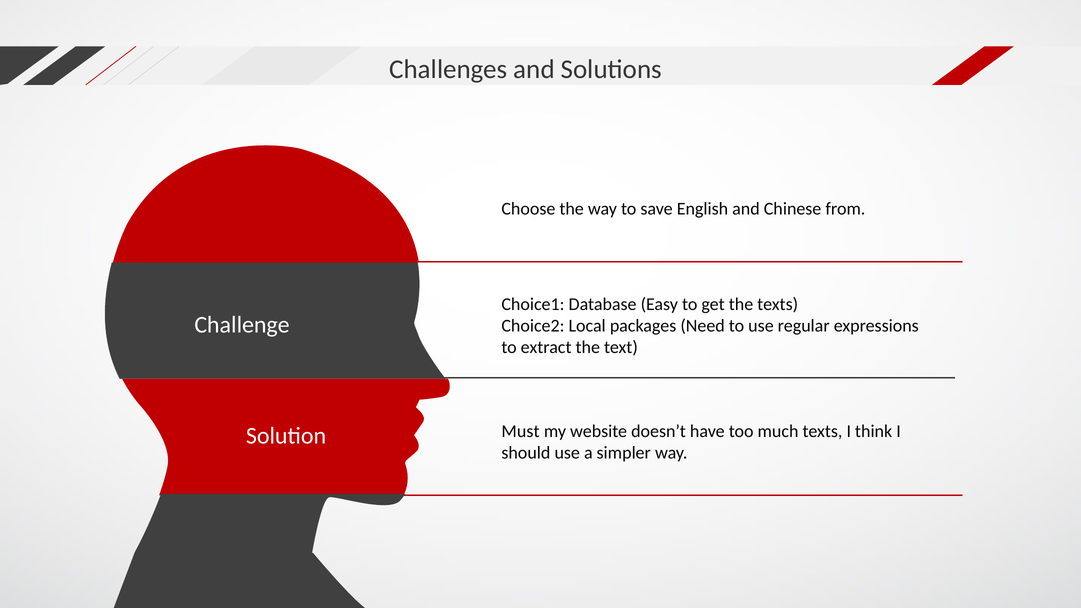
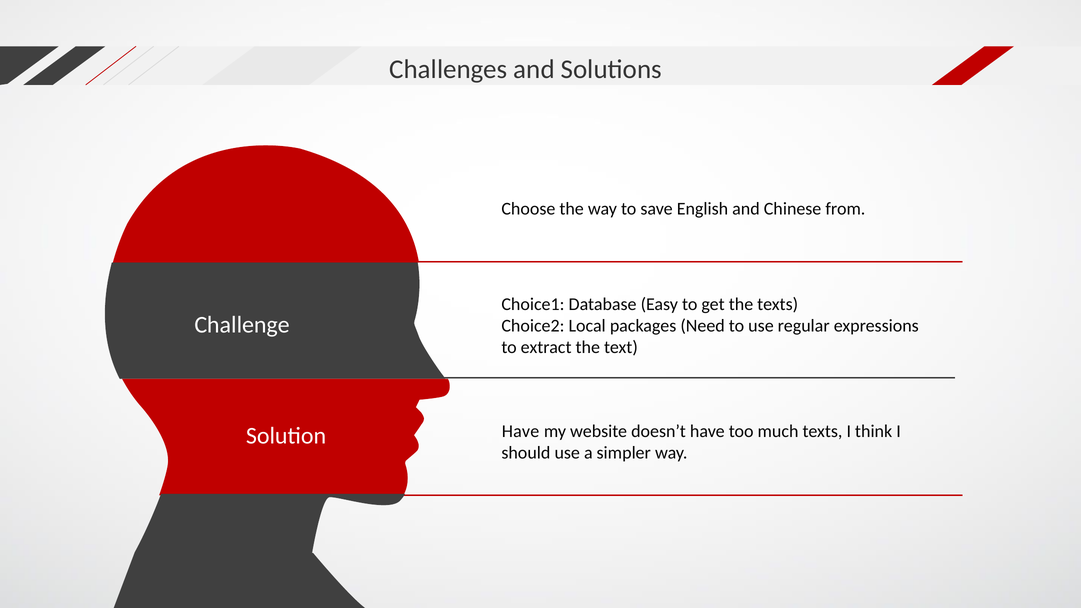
Must at (521, 431): Must -> Have
